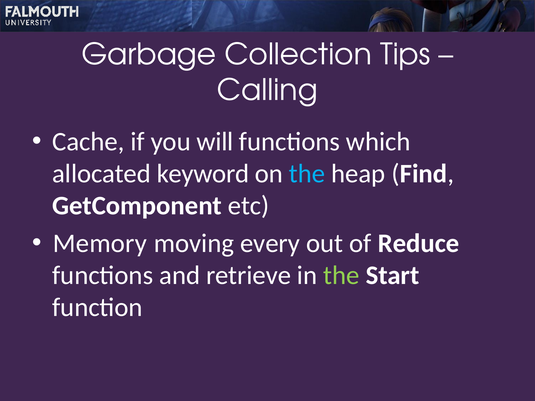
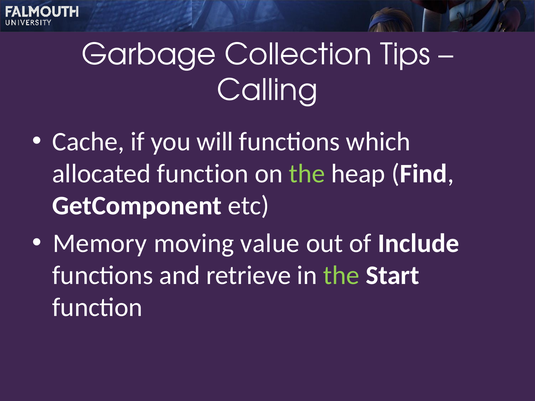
allocated keyword: keyword -> function
the at (307, 174) colour: light blue -> light green
every: every -> value
Reduce: Reduce -> Include
